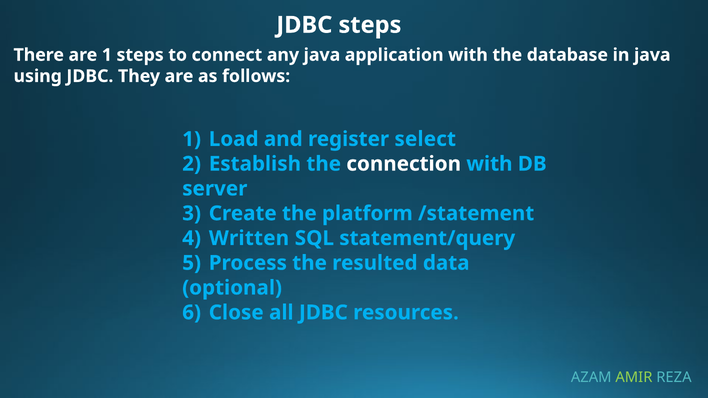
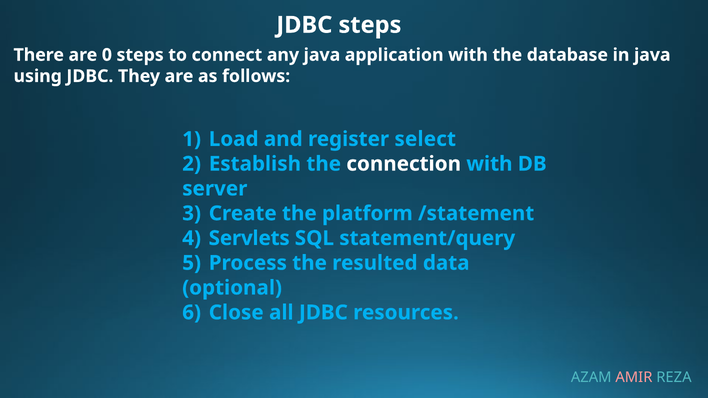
are 1: 1 -> 0
Written: Written -> Servlets
AMIR colour: light green -> pink
